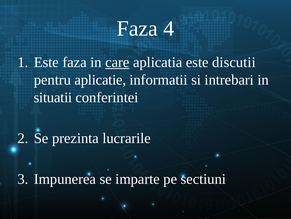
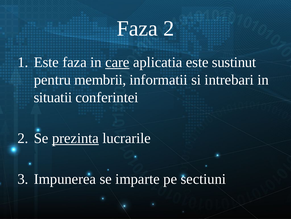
Faza 4: 4 -> 2
discutii: discutii -> sustinut
aplicatie: aplicatie -> membrii
prezinta underline: none -> present
